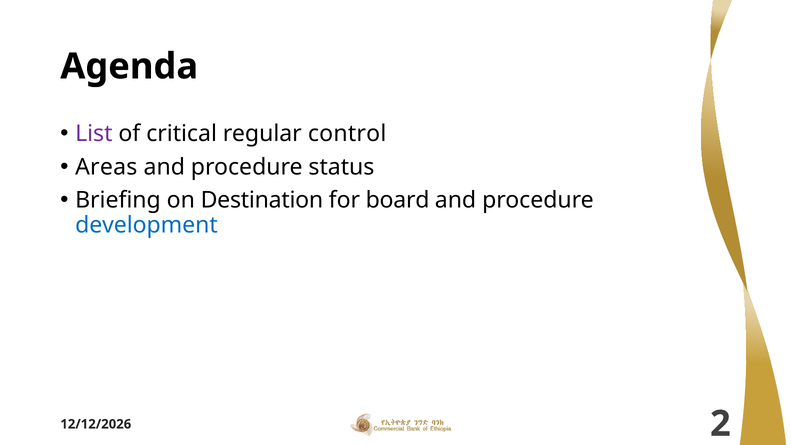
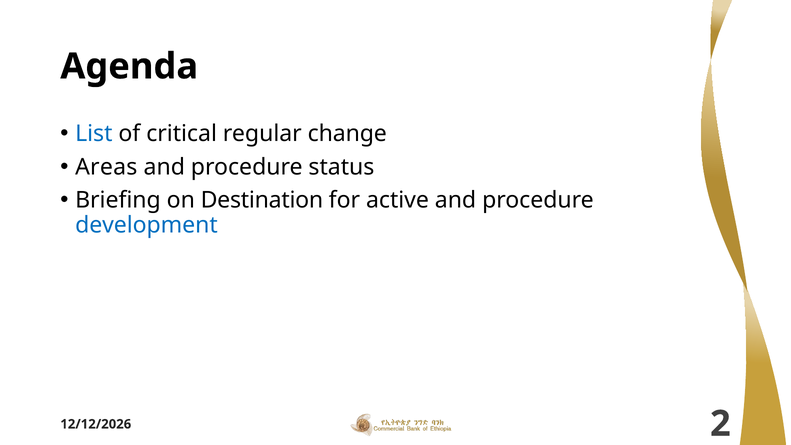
List colour: purple -> blue
control: control -> change
board: board -> active
